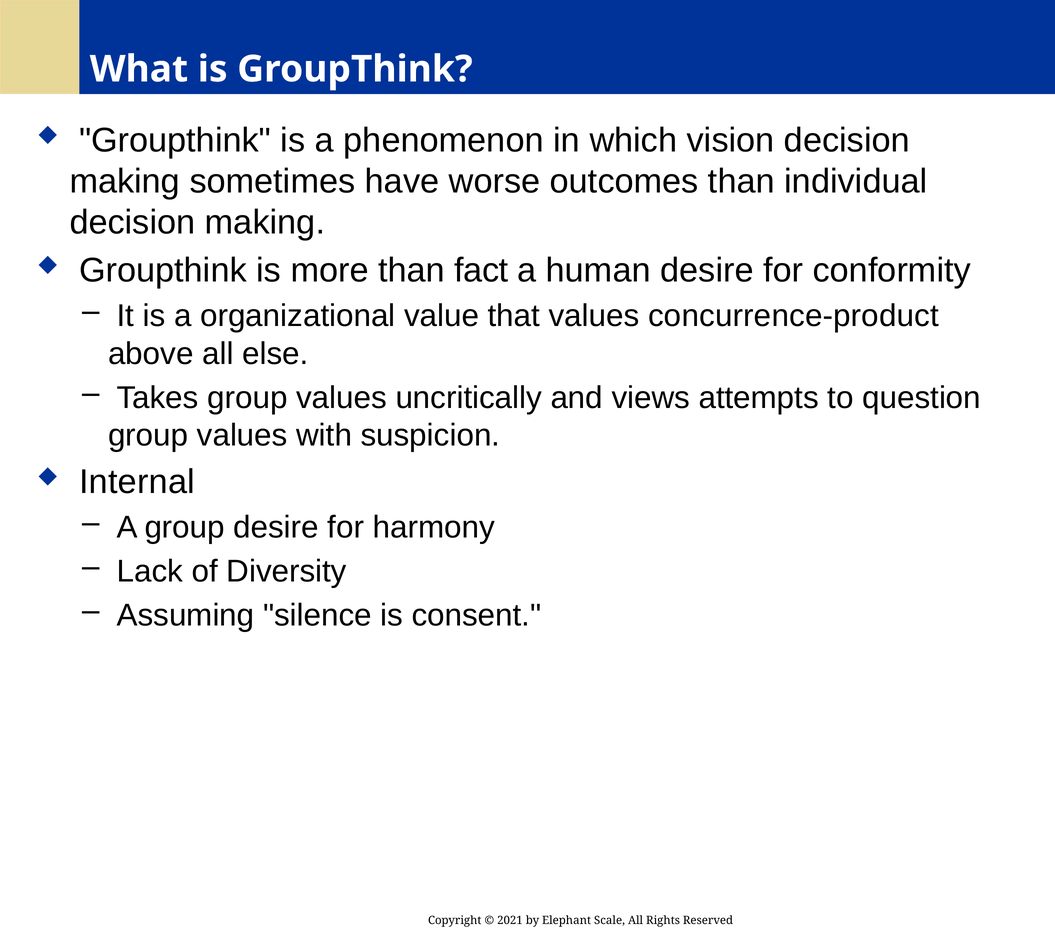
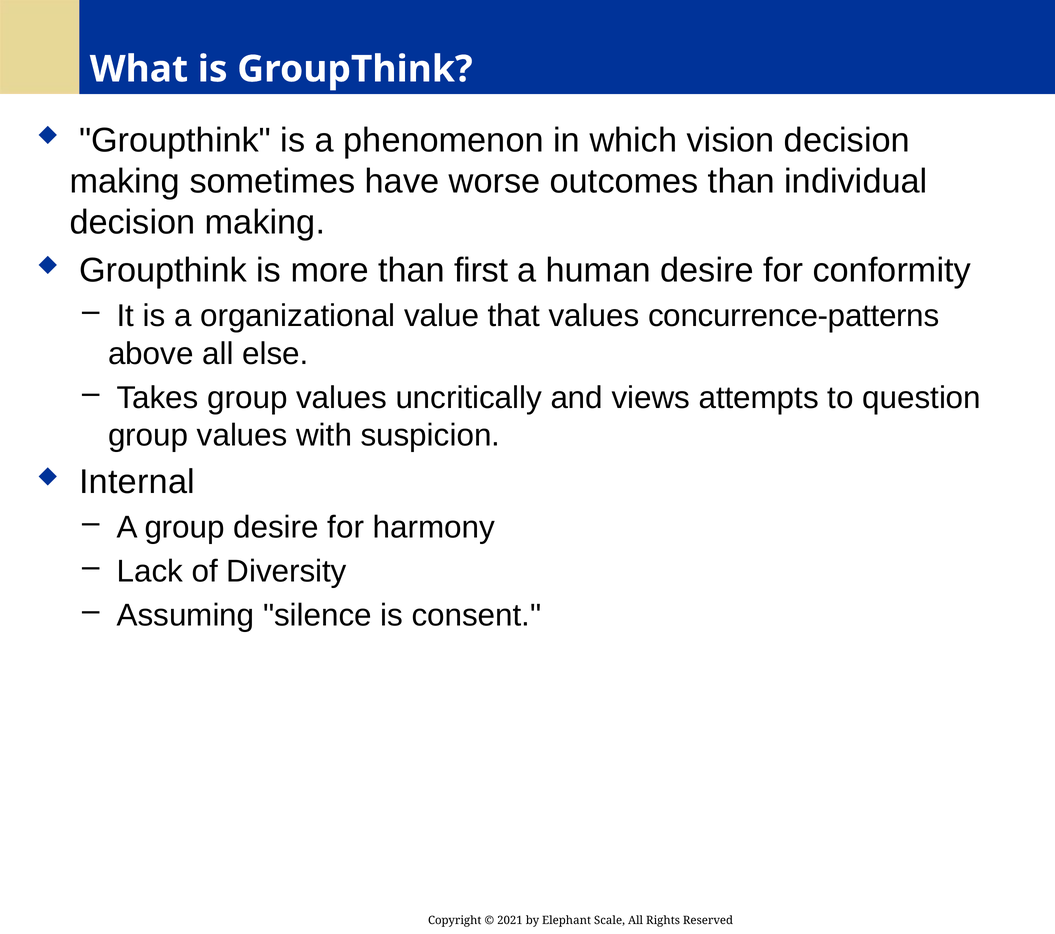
fact: fact -> first
concurrence-product: concurrence-product -> concurrence-patterns
